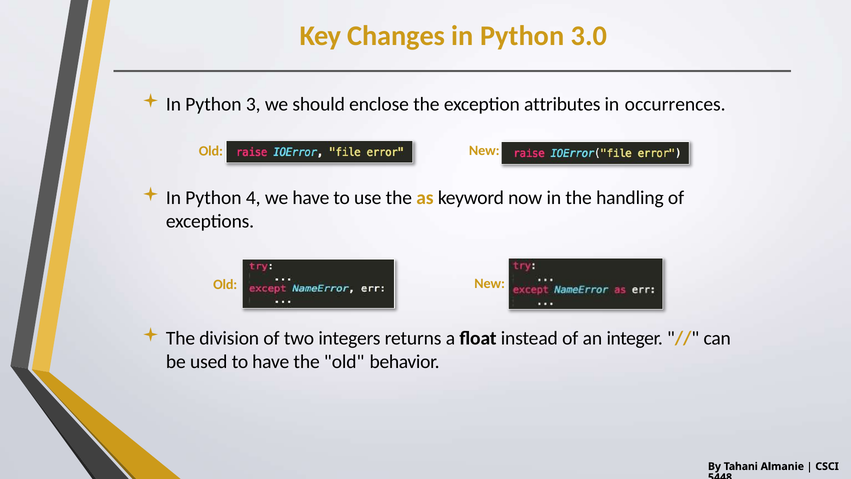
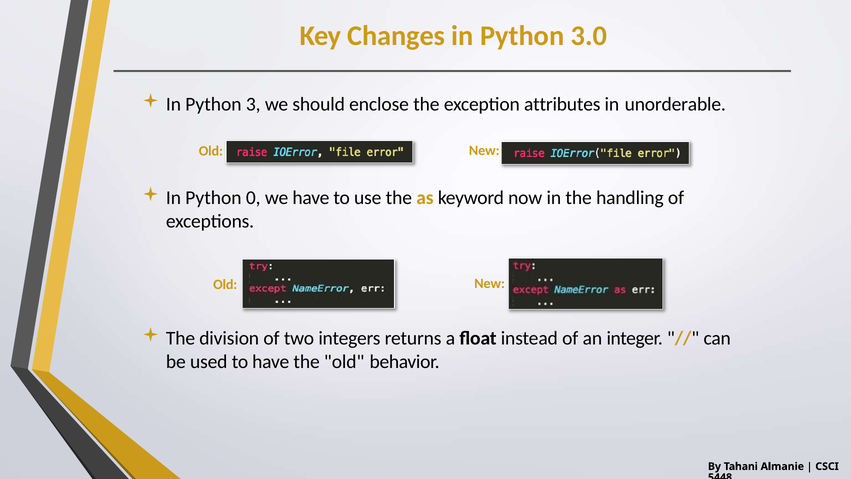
occurrences: occurrences -> unorderable
4: 4 -> 0
